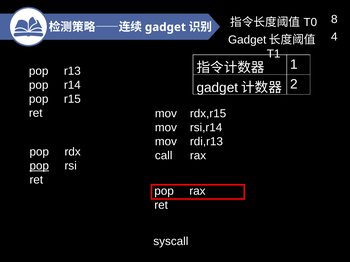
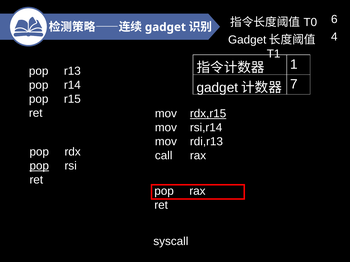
8: 8 -> 6
2: 2 -> 7
rdx,r15 underline: none -> present
